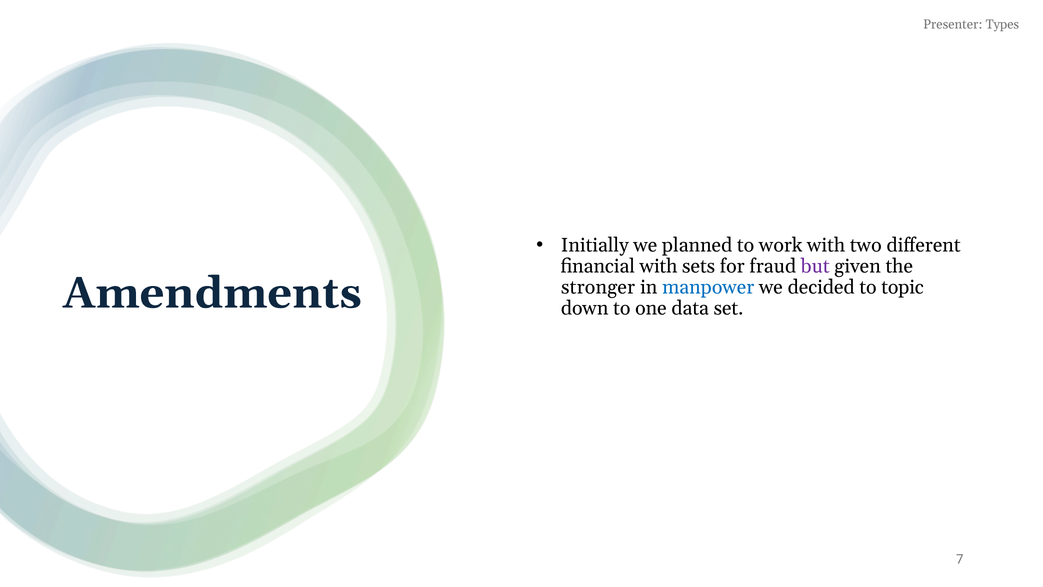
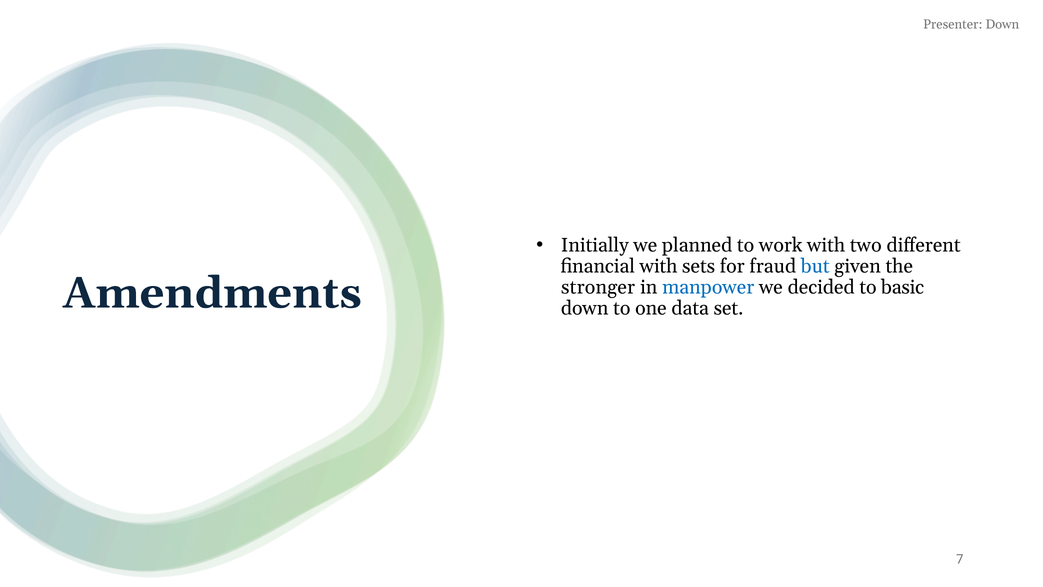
Presenter Types: Types -> Down
but colour: purple -> blue
topic: topic -> basic
